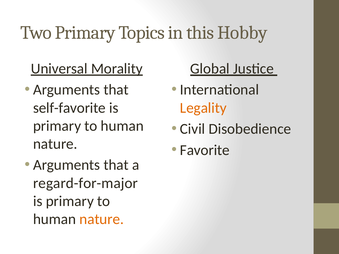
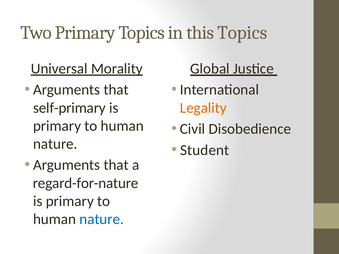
this Hobby: Hobby -> Topics
self-favorite: self-favorite -> self-primary
Favorite: Favorite -> Student
regard-for-major: regard-for-major -> regard-for-nature
nature at (102, 219) colour: orange -> blue
